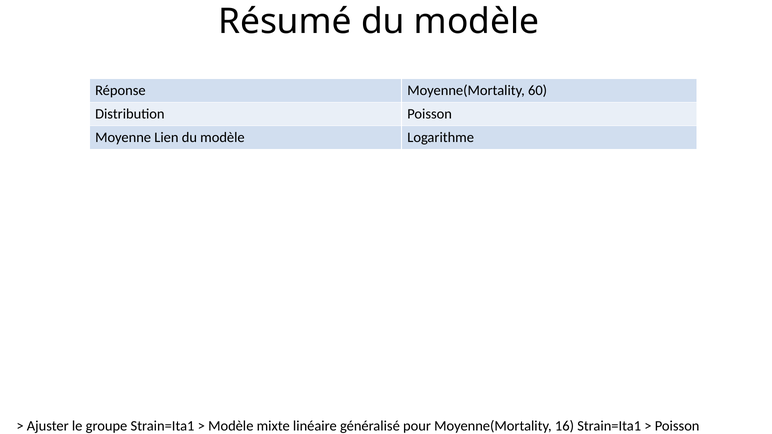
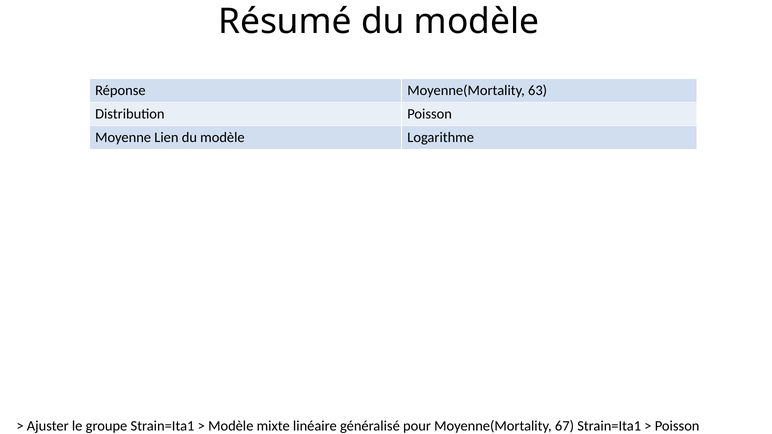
60: 60 -> 63
16: 16 -> 67
